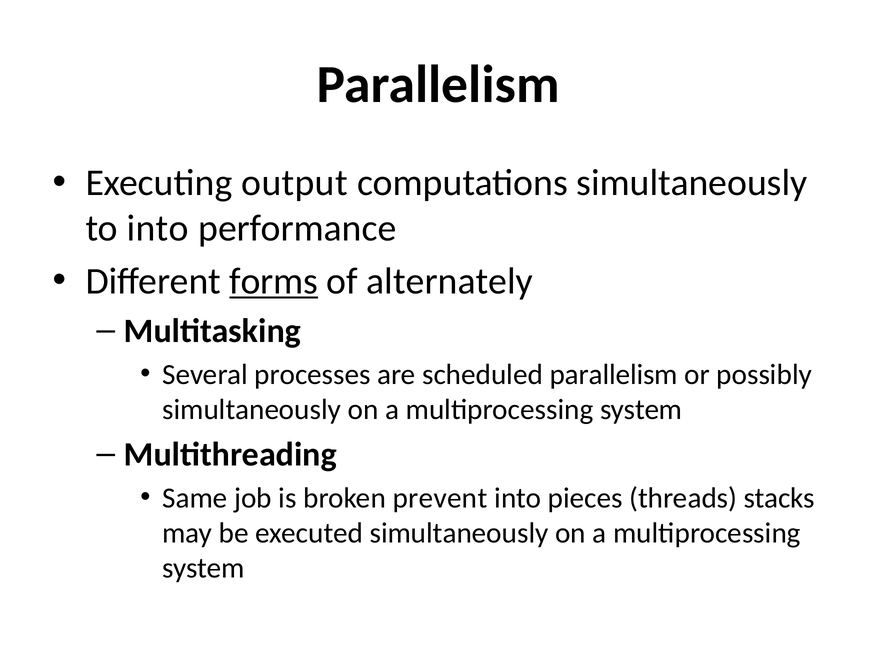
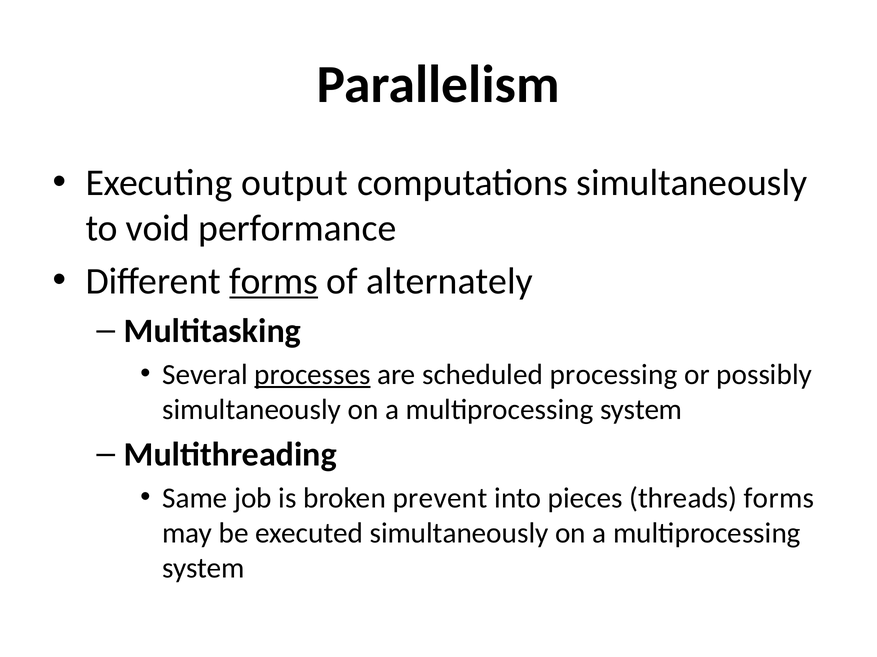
to into: into -> void
processes underline: none -> present
scheduled parallelism: parallelism -> processing
threads stacks: stacks -> forms
